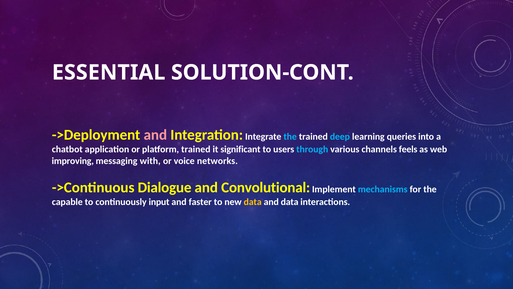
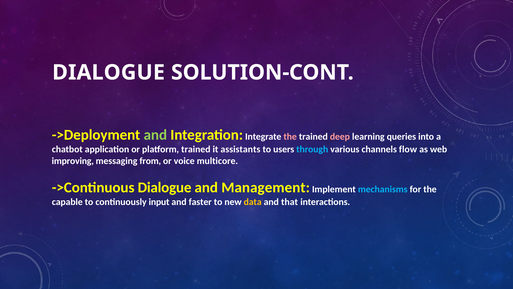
ESSENTIAL at (109, 72): ESSENTIAL -> DIALOGUE
and at (155, 135) colour: pink -> light green
the at (290, 136) colour: light blue -> pink
deep colour: light blue -> pink
significant: significant -> assistants
feels: feels -> flow
with: with -> from
networks: networks -> multicore
Convolutional: Convolutional -> Management
and data: data -> that
